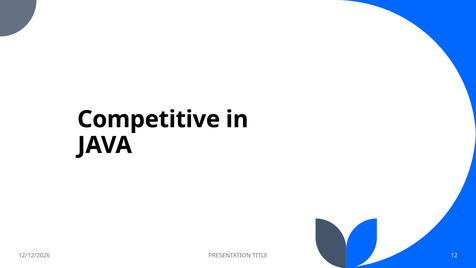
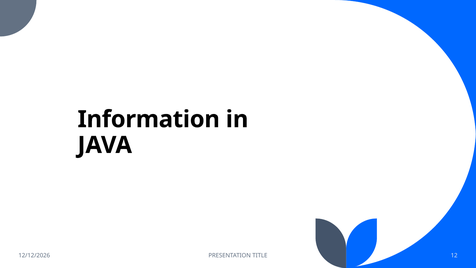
Competitive: Competitive -> Information
